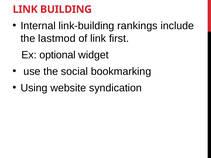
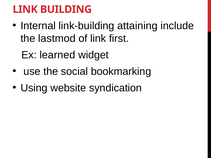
rankings: rankings -> attaining
optional: optional -> learned
